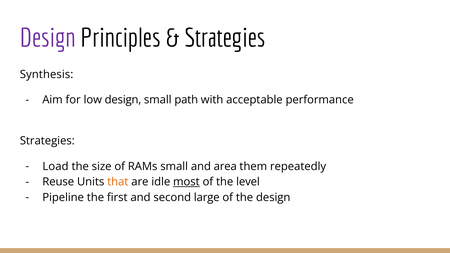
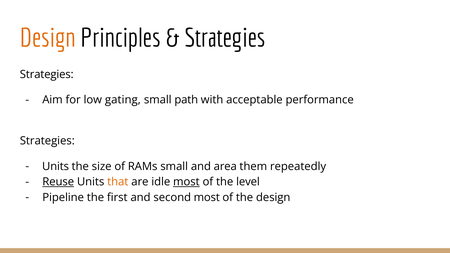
Design at (48, 38) colour: purple -> orange
Synthesis at (47, 74): Synthesis -> Strategies
low design: design -> gating
Load at (55, 166): Load -> Units
Reuse underline: none -> present
second large: large -> most
